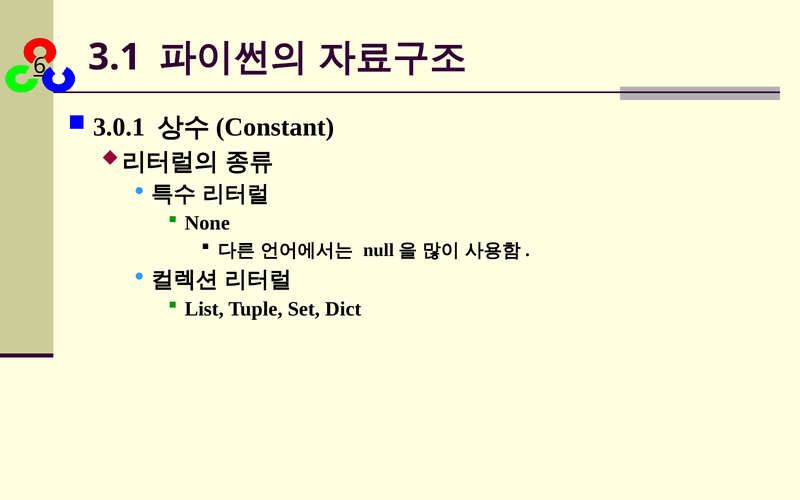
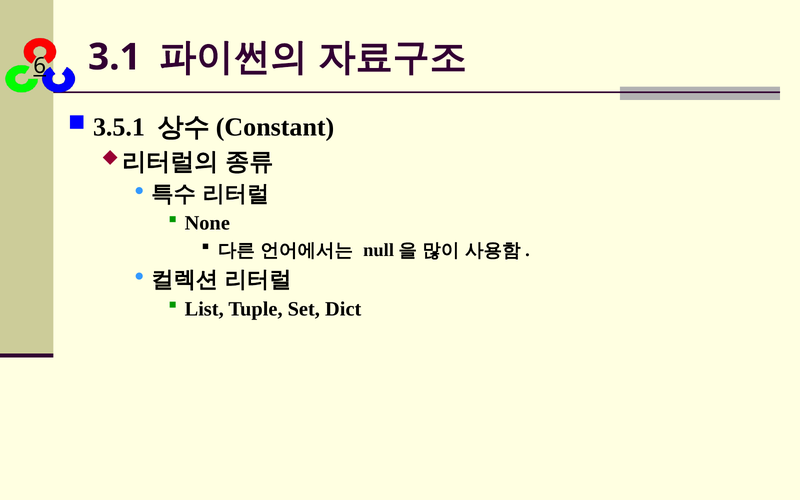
3.0.1: 3.0.1 -> 3.5.1
